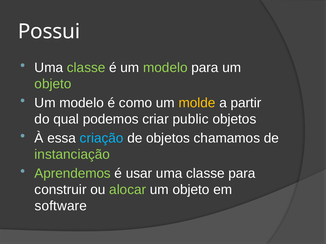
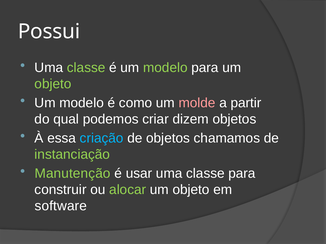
molde colour: yellow -> pink
public: public -> dizem
Aprendemos: Aprendemos -> Manutenção
